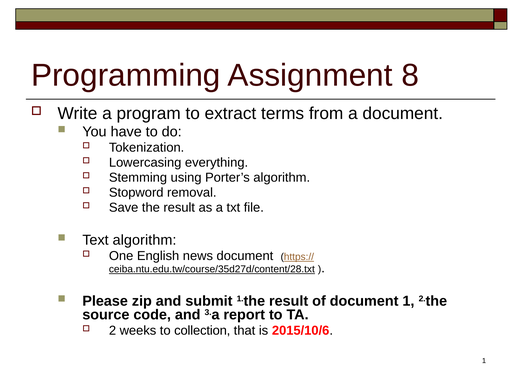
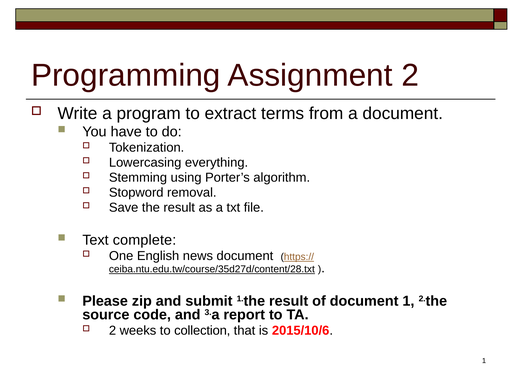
Assignment 8: 8 -> 2
Text algorithm: algorithm -> complete
